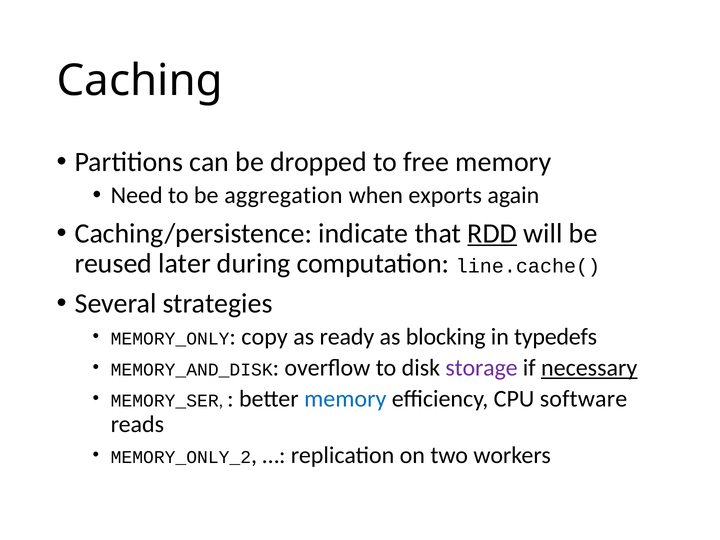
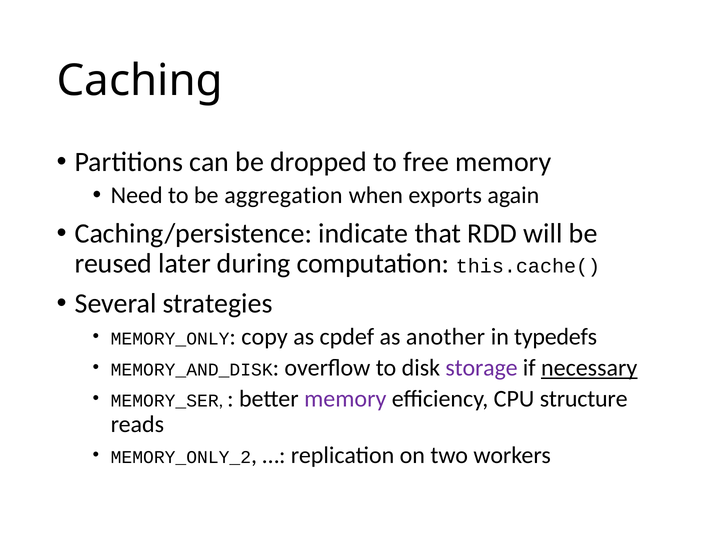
RDD underline: present -> none
line.cache(: line.cache( -> this.cache(
ready: ready -> cpdef
blocking: blocking -> another
memory at (345, 399) colour: blue -> purple
software: software -> structure
